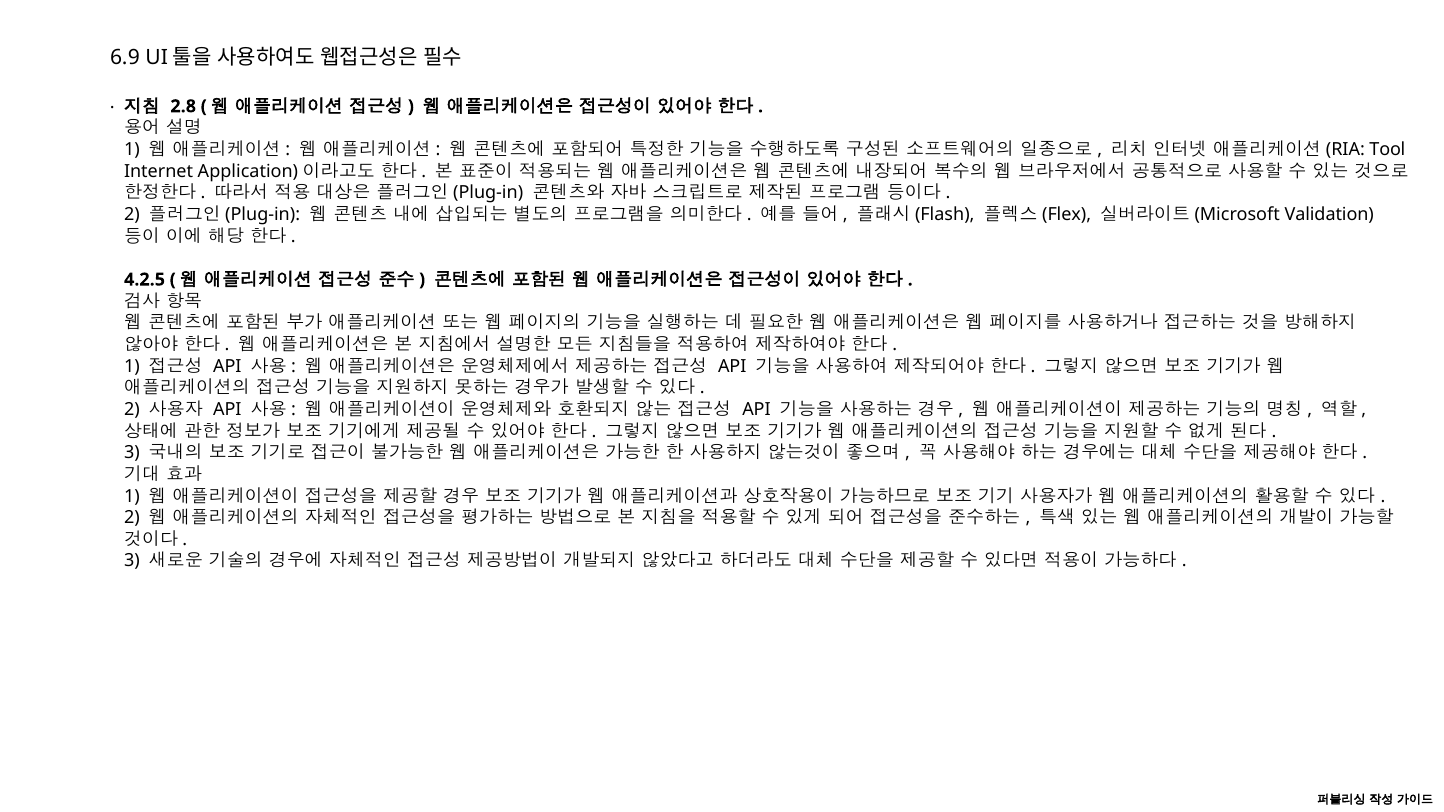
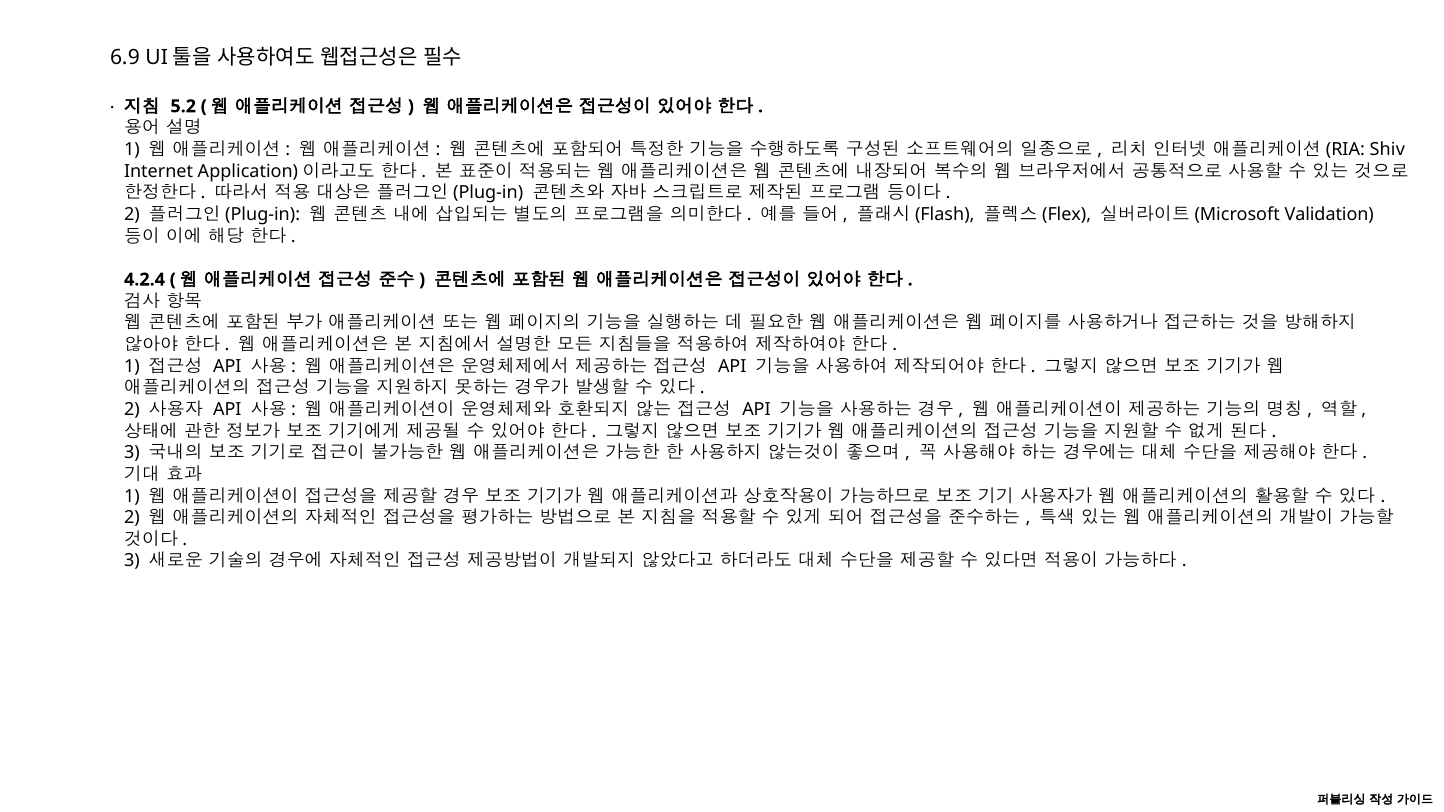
2.8: 2.8 -> 5.2
Tool: Tool -> Shiv
4.2.5: 4.2.5 -> 4.2.4
